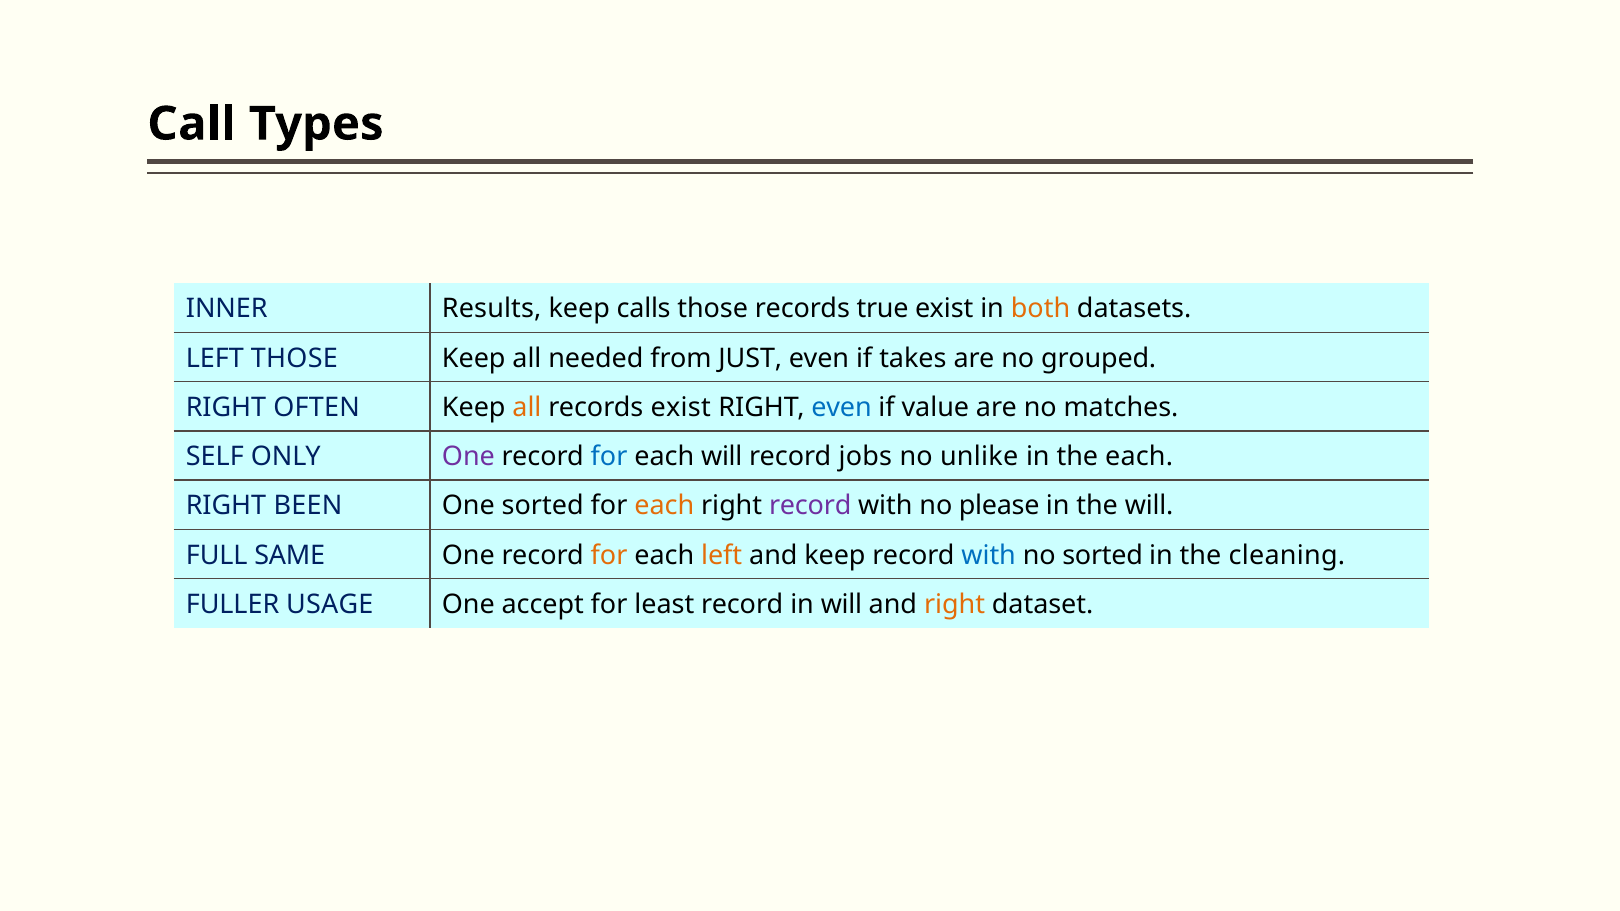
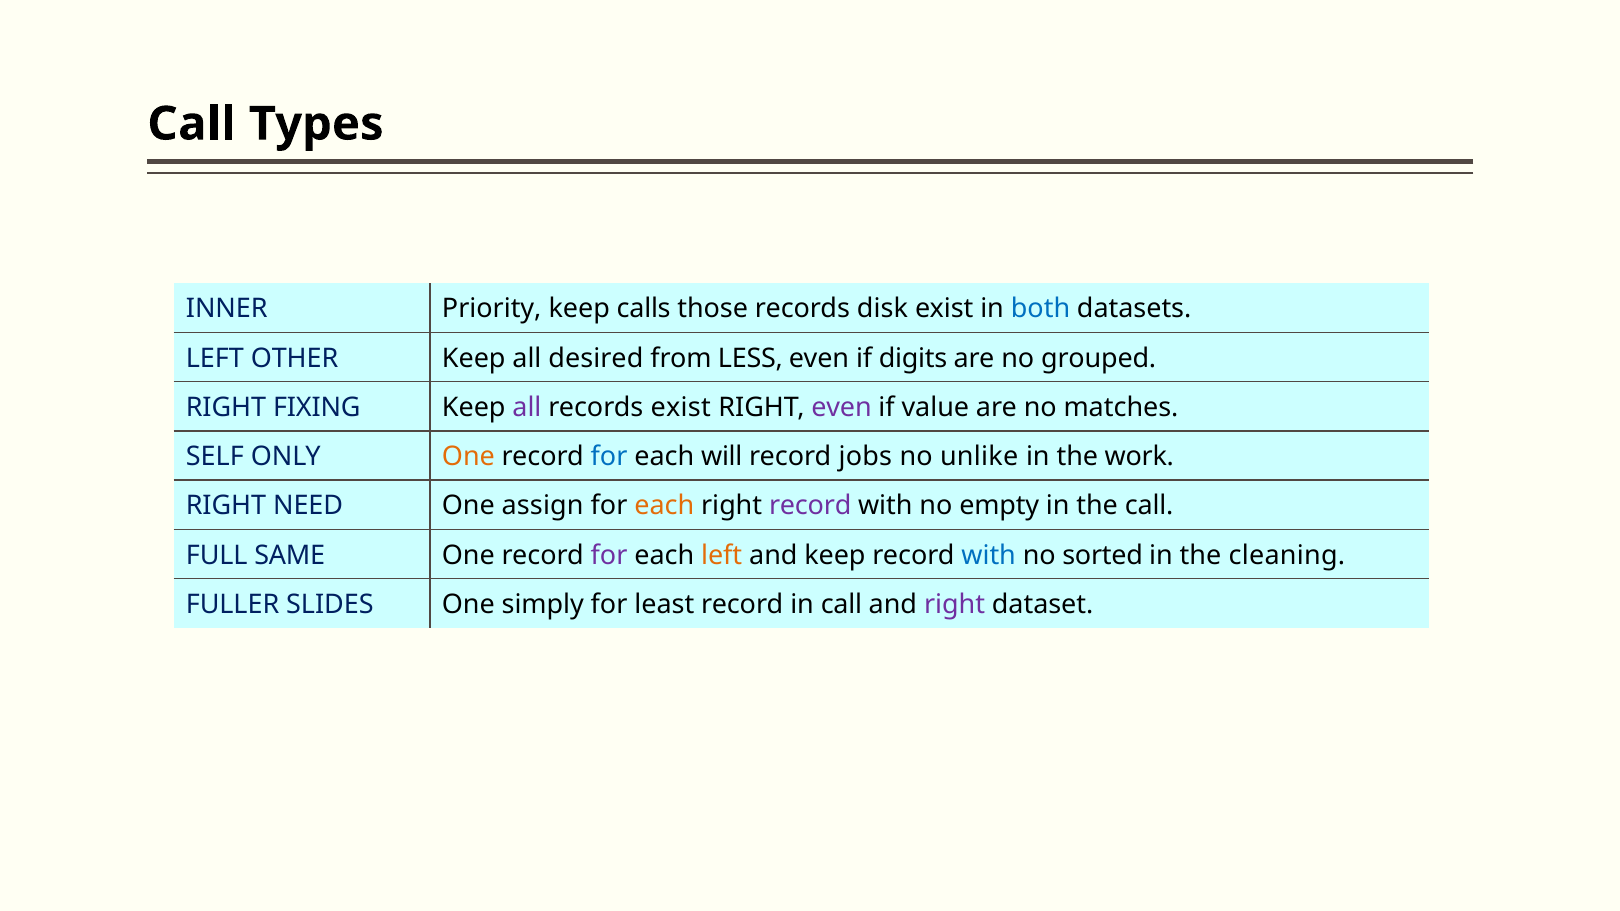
Results: Results -> Priority
true: true -> disk
both colour: orange -> blue
LEFT THOSE: THOSE -> OTHER
needed: needed -> desired
JUST: JUST -> LESS
takes: takes -> digits
OFTEN: OFTEN -> FIXING
all at (527, 408) colour: orange -> purple
even at (842, 408) colour: blue -> purple
One at (468, 457) colour: purple -> orange
the each: each -> work
BEEN: BEEN -> NEED
One sorted: sorted -> assign
please: please -> empty
the will: will -> call
for at (609, 555) colour: orange -> purple
USAGE: USAGE -> SLIDES
accept: accept -> simply
in will: will -> call
right at (955, 605) colour: orange -> purple
